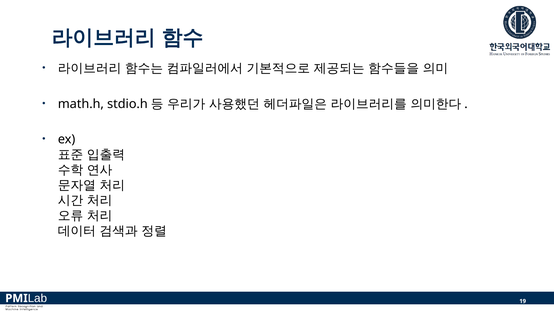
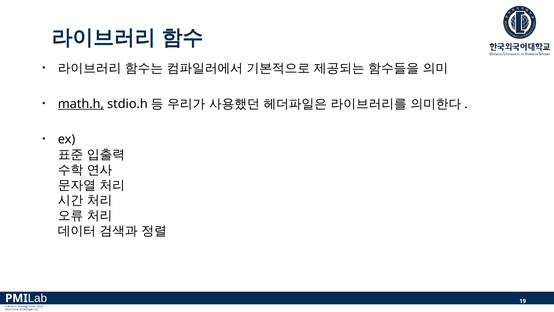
math.h underline: none -> present
